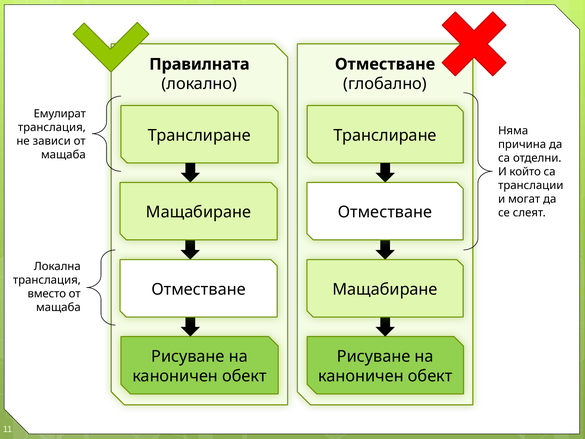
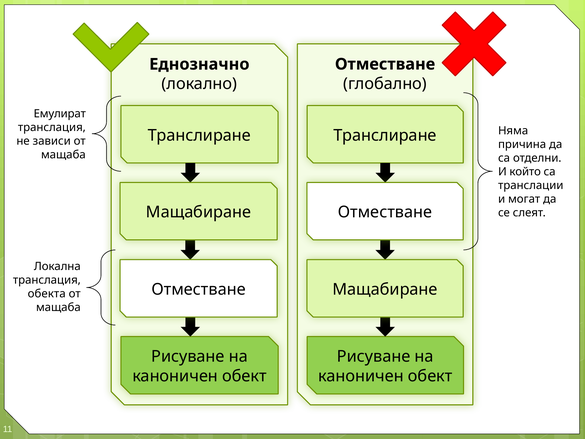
Правилната: Правилната -> Еднозначно
вместо: вместо -> обекта
